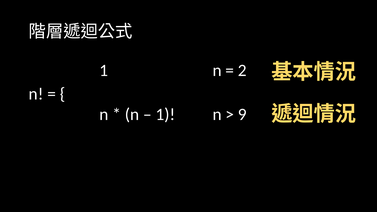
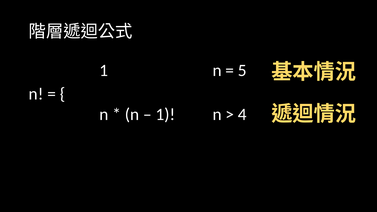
2: 2 -> 5
9: 9 -> 4
